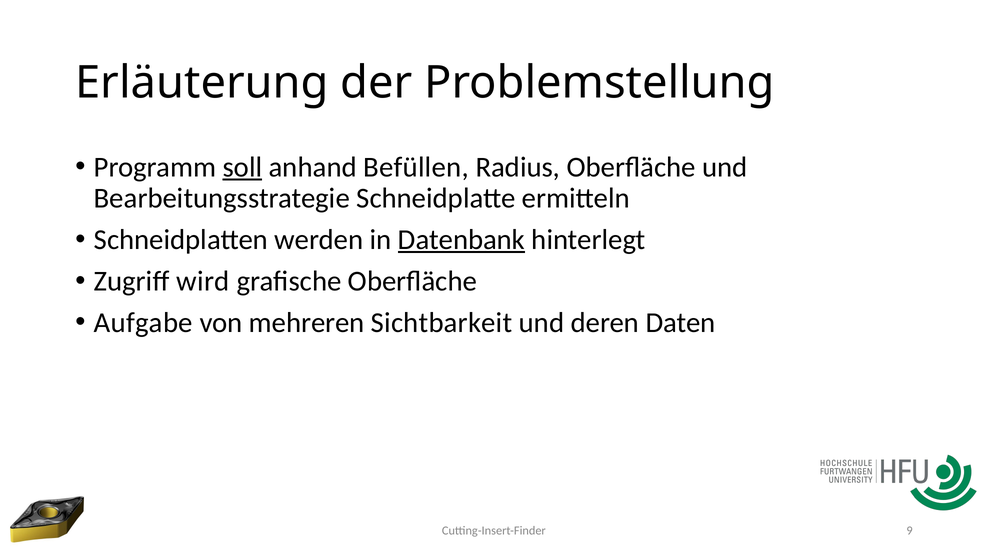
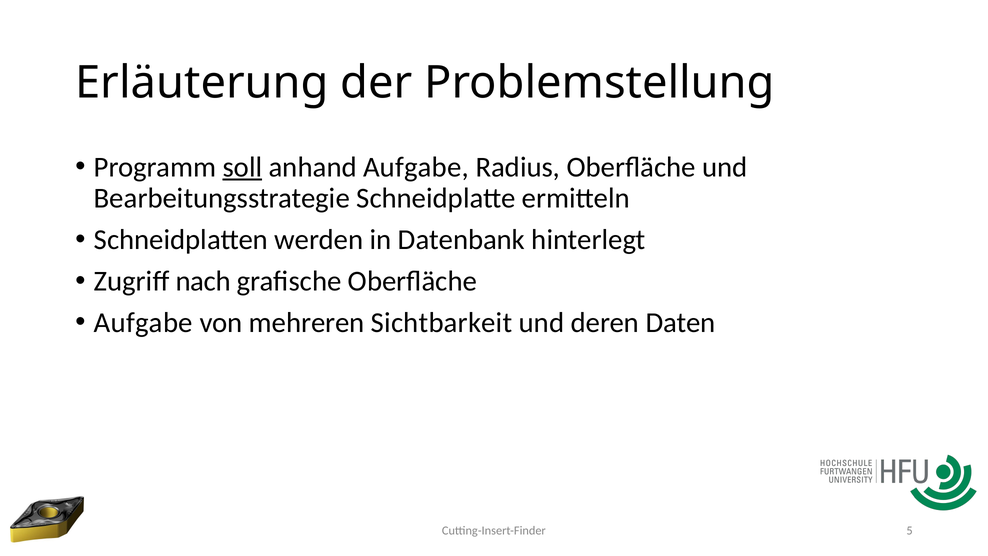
anhand Befüllen: Befüllen -> Aufgabe
Datenbank underline: present -> none
wird: wird -> nach
9: 9 -> 5
